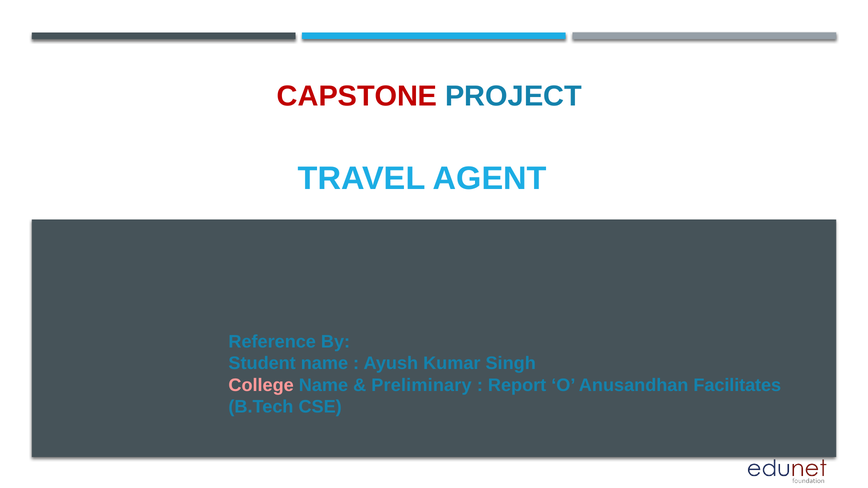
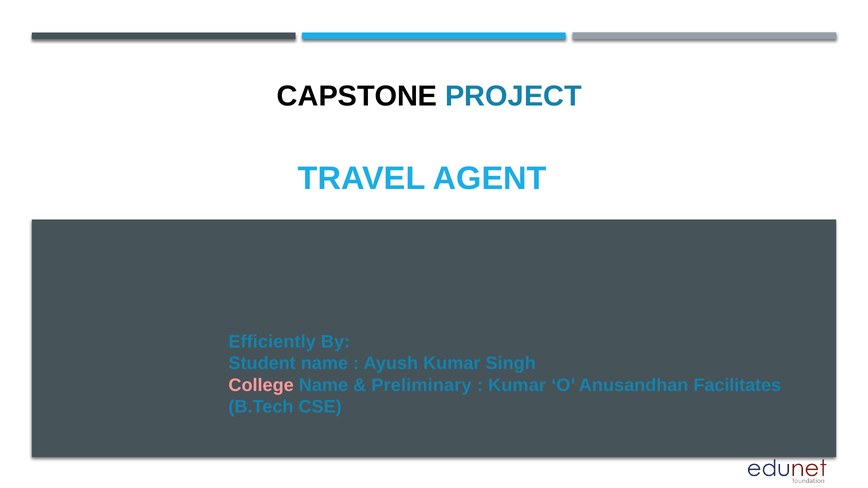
CAPSTONE colour: red -> black
Reference: Reference -> Efficiently
Report at (517, 385): Report -> Kumar
